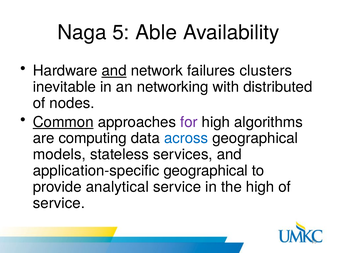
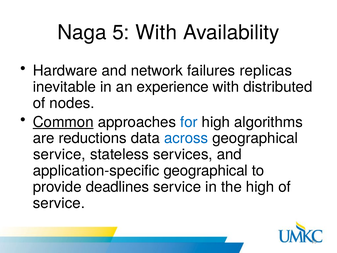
5 Able: Able -> With
and at (114, 71) underline: present -> none
clusters: clusters -> replicas
networking: networking -> experience
for colour: purple -> blue
computing: computing -> reductions
models at (59, 154): models -> service
analytical: analytical -> deadlines
